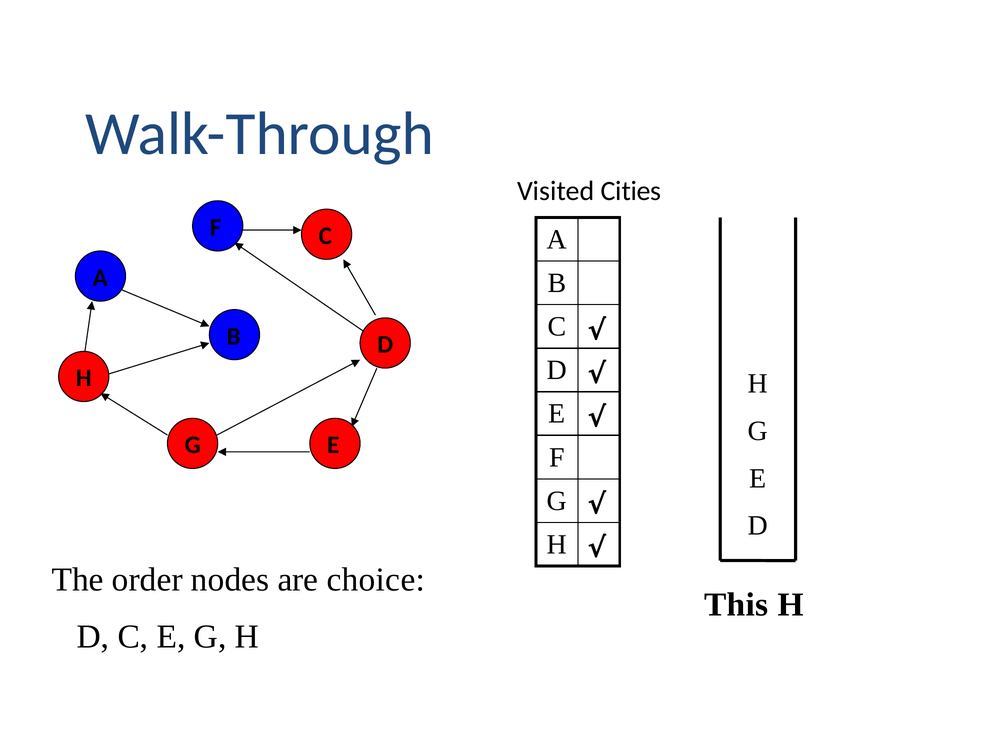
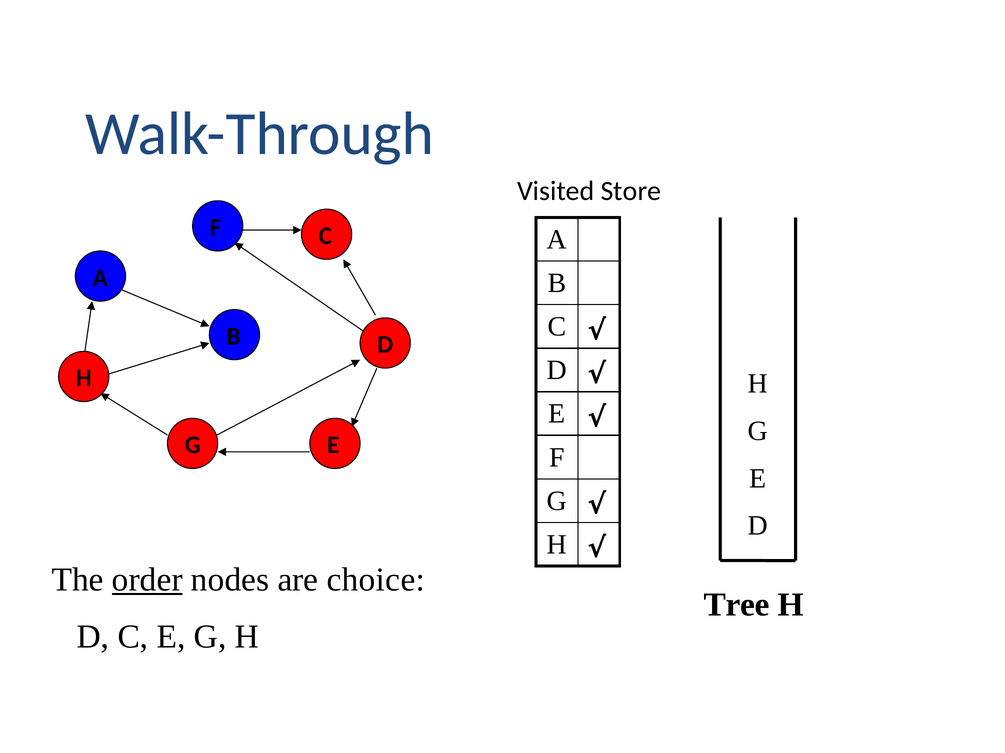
Cities: Cities -> Store
order underline: none -> present
This: This -> Tree
